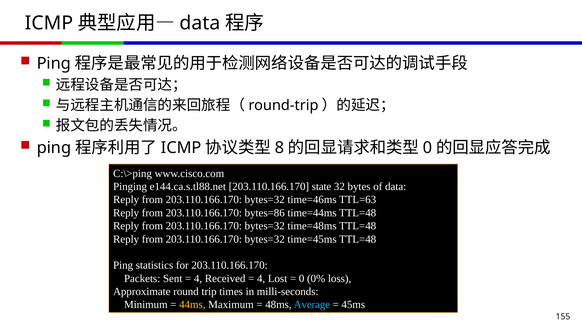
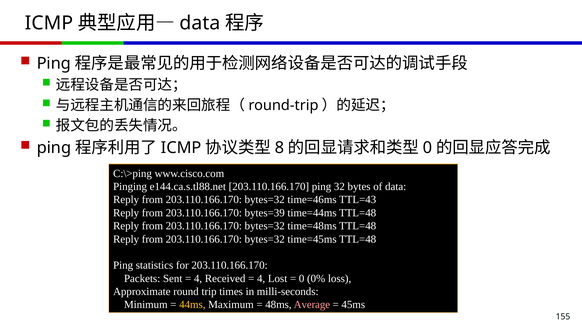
203.110.166.170 state: state -> ping
TTL=63: TTL=63 -> TTL=43
bytes=86: bytes=86 -> bytes=39
Average colour: light blue -> pink
